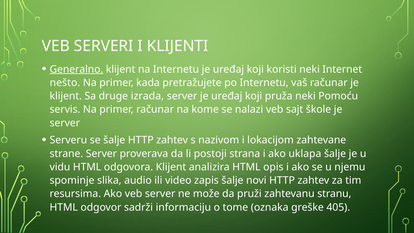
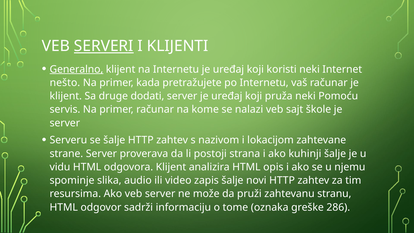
SERVERI underline: none -> present
izrada: izrada -> dodati
uklapa: uklapa -> kuhinji
405: 405 -> 286
